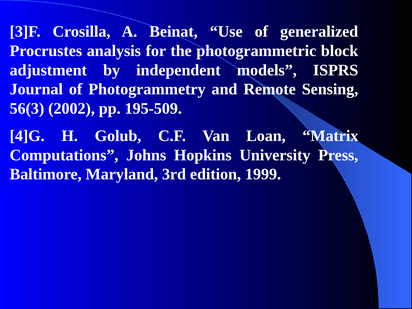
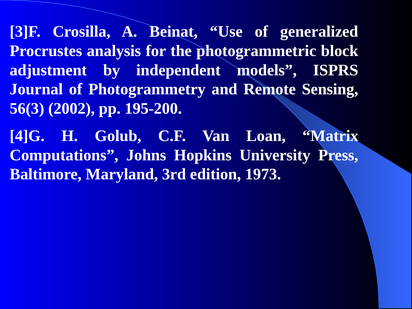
195-509: 195-509 -> 195-200
1999: 1999 -> 1973
